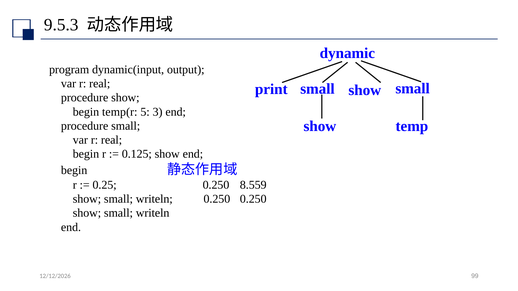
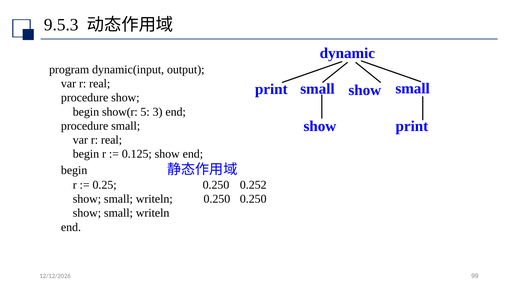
temp(r: temp(r -> show(r
show temp: temp -> print
8.559: 8.559 -> 0.252
